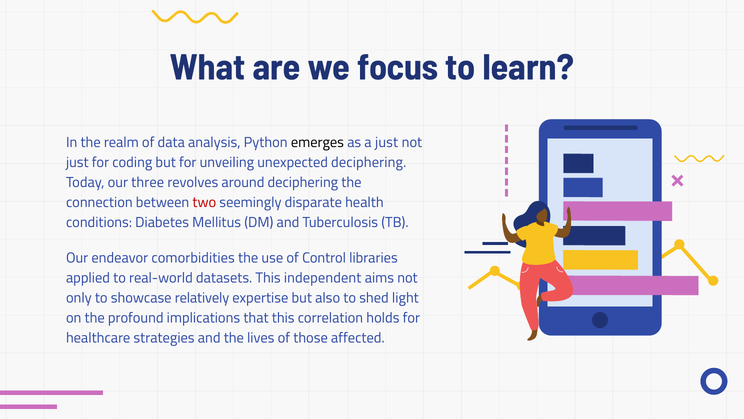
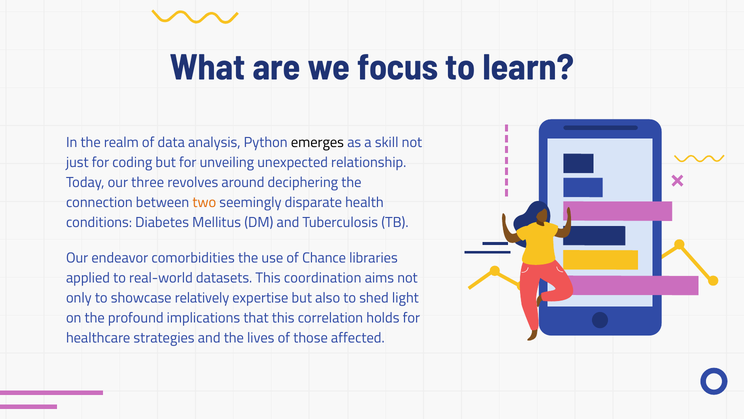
a just: just -> skill
unexpected deciphering: deciphering -> relationship
two colour: red -> orange
Control: Control -> Chance
independent: independent -> coordination
